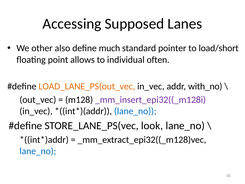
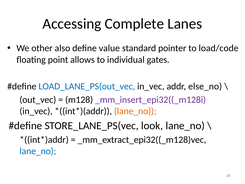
Supposed: Supposed -> Complete
much: much -> value
load/short: load/short -> load/code
often: often -> gates
LOAD_LANE_PS(out_vec colour: orange -> blue
with_no: with_no -> else_no
lane_no at (135, 111) colour: blue -> orange
